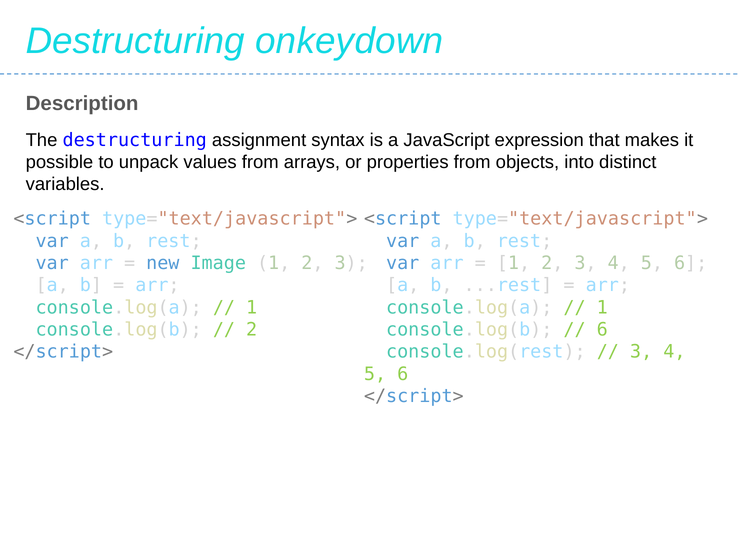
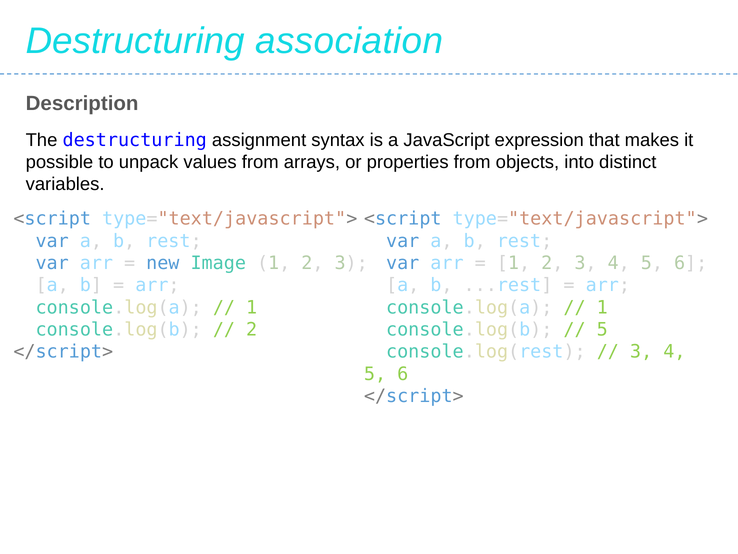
onkeydown: onkeydown -> association
6 at (602, 329): 6 -> 5
